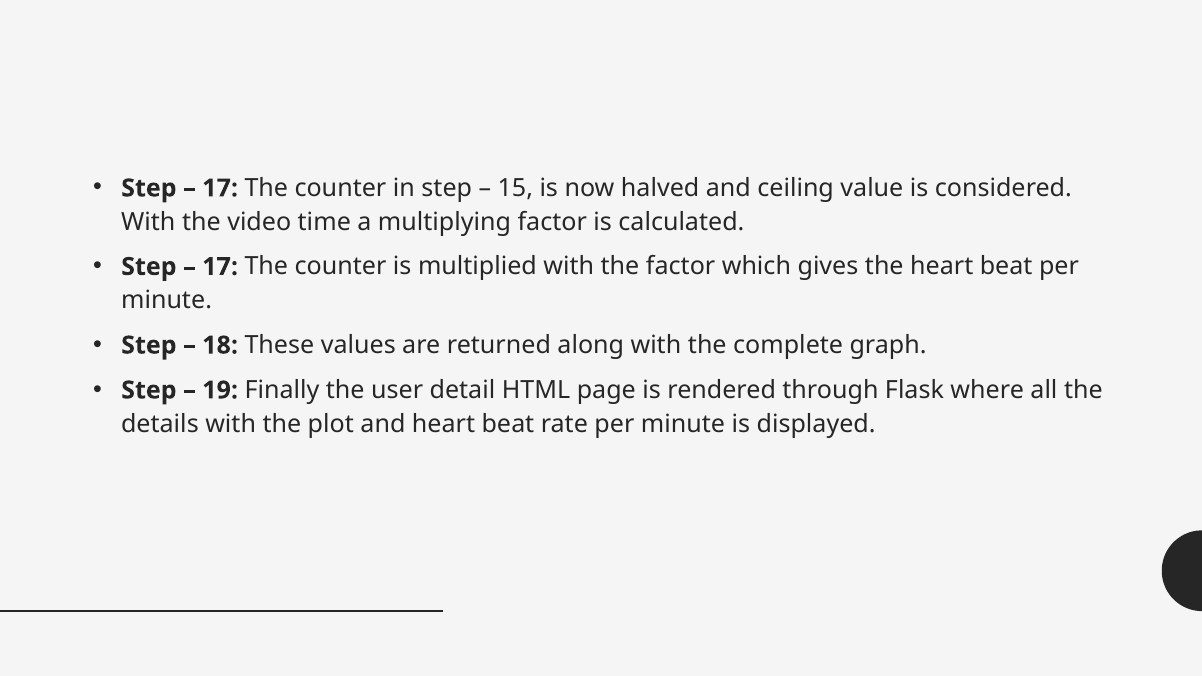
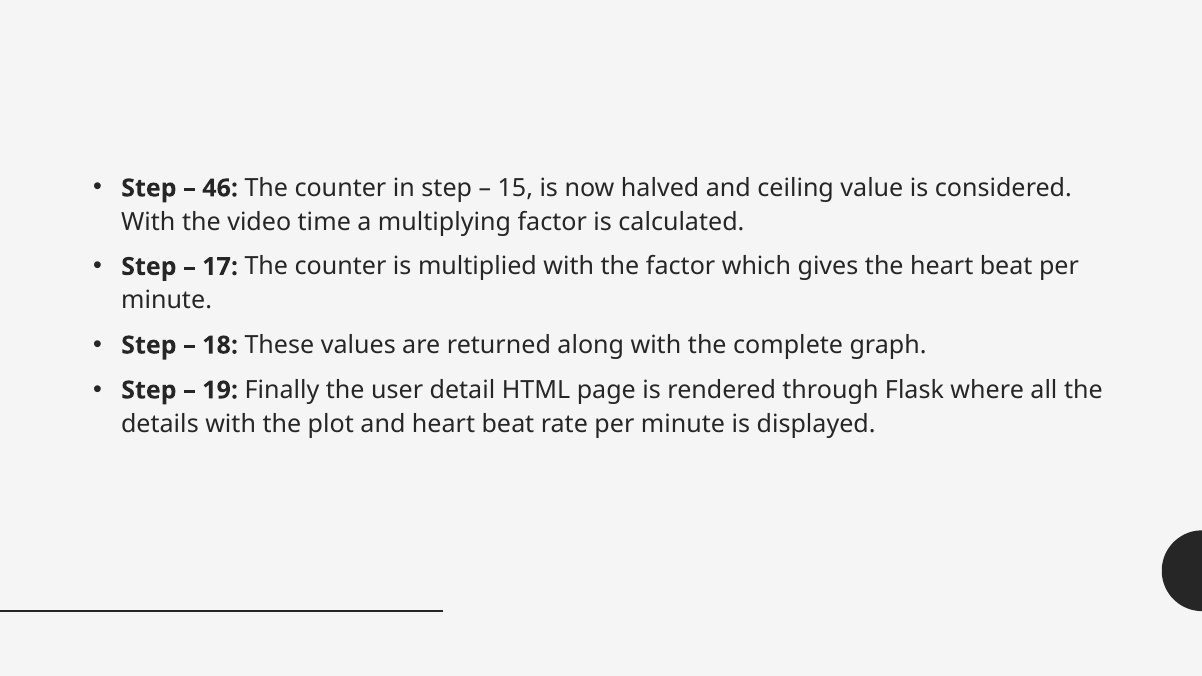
17 at (220, 188): 17 -> 46
